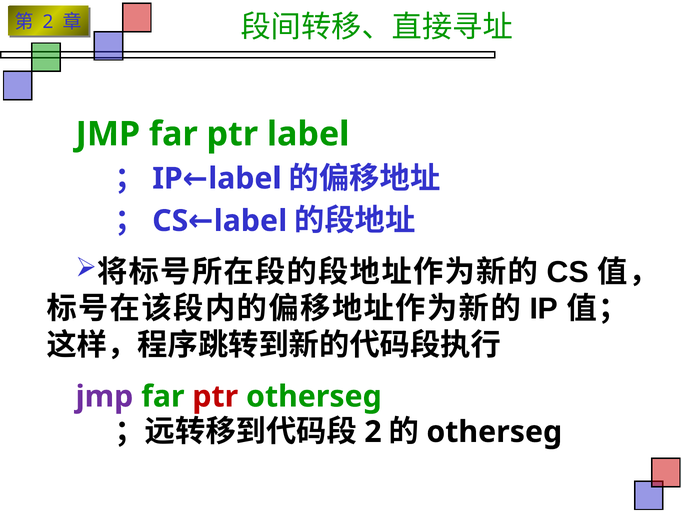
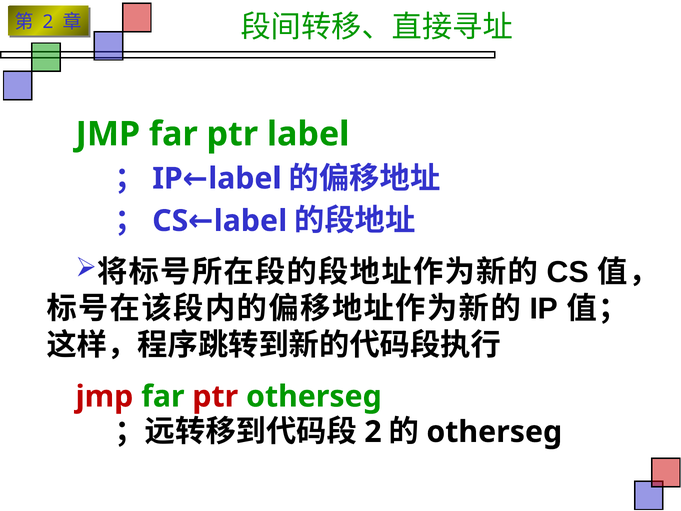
jmp at (104, 396) colour: purple -> red
